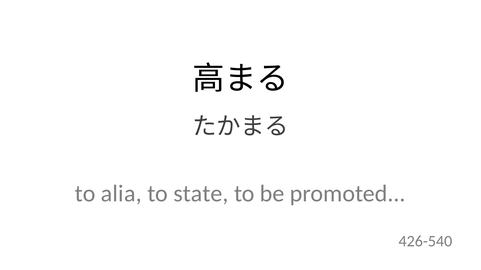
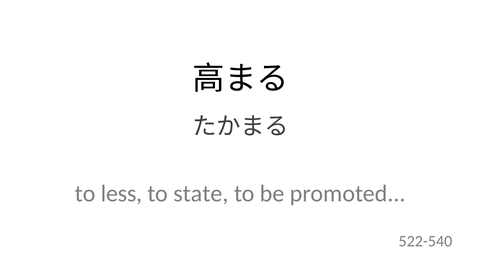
alia: alia -> less
426-540: 426-540 -> 522-540
